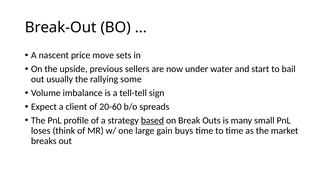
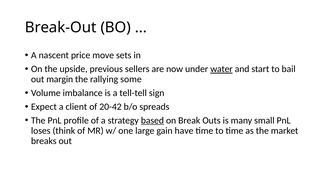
water underline: none -> present
usually: usually -> margin
20-60: 20-60 -> 20-42
buys: buys -> have
